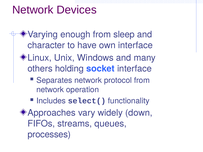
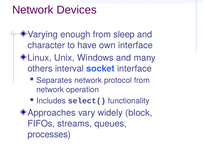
holding: holding -> interval
down: down -> block
